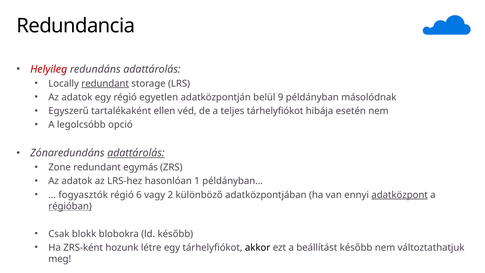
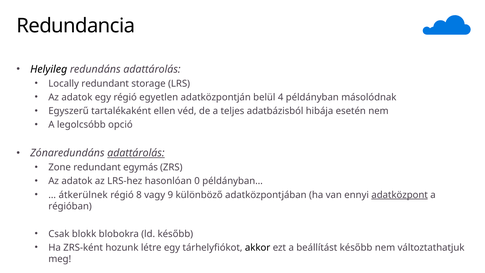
Helyileg colour: red -> black
redundant at (105, 83) underline: present -> none
9: 9 -> 4
teljes tárhelyfiókot: tárhelyfiókot -> adatbázisból
1: 1 -> 0
fogyasztók: fogyasztók -> átkerülnek
6: 6 -> 8
2: 2 -> 9
régióban underline: present -> none
